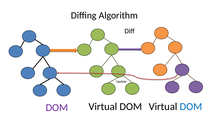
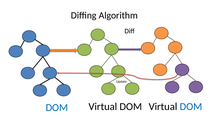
DOM at (57, 107) colour: purple -> blue
